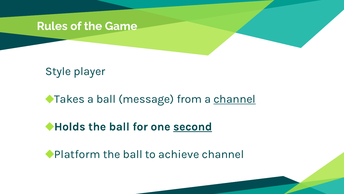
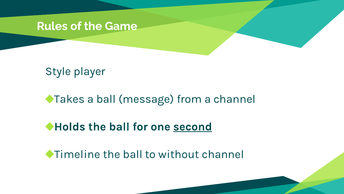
channel at (235, 99) underline: present -> none
Platform: Platform -> Timeline
achieve: achieve -> without
